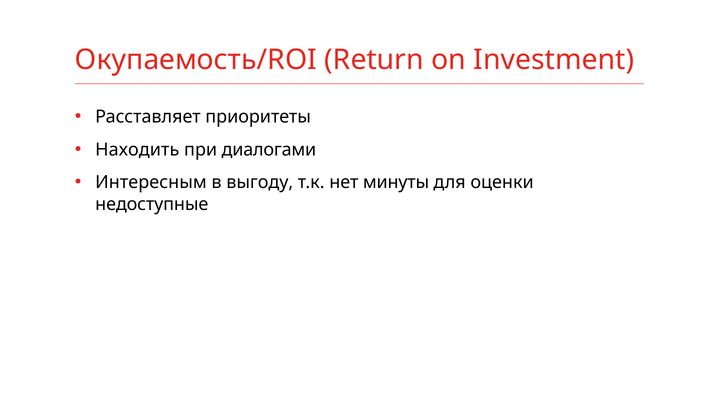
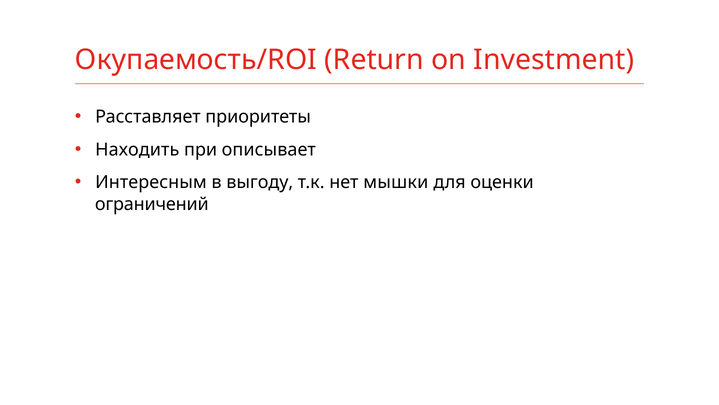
диалогами: диалогами -> описывает
минуты: минуты -> мышки
недоступные: недоступные -> ограничений
